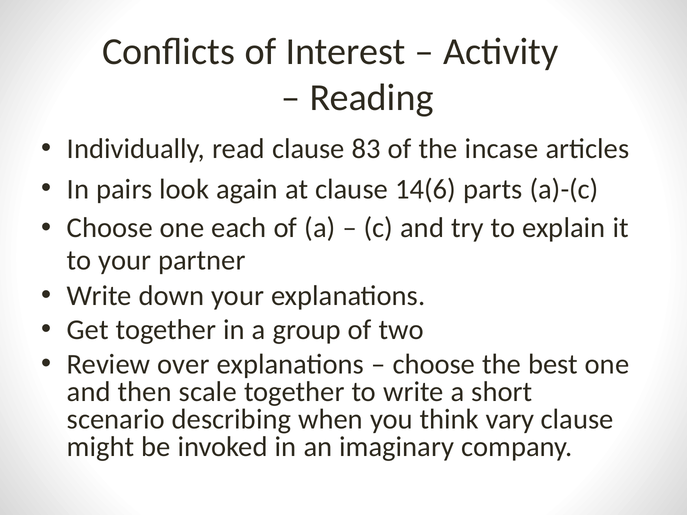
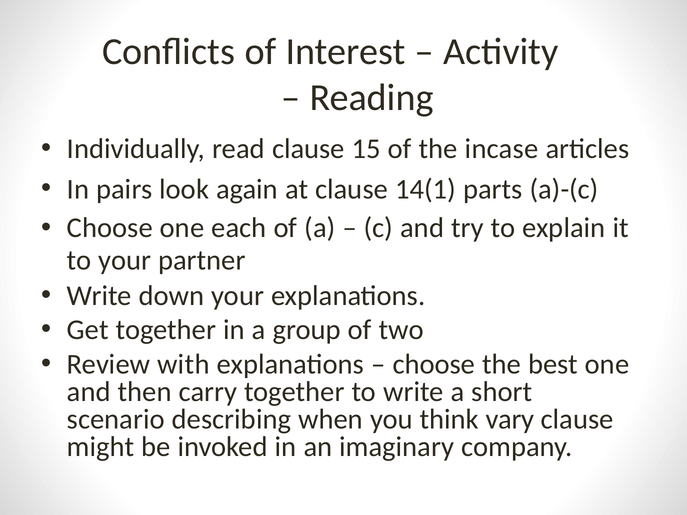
83: 83 -> 15
14(6: 14(6 -> 14(1
over: over -> with
scale: scale -> carry
